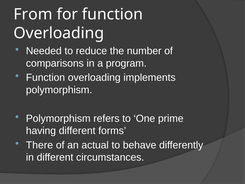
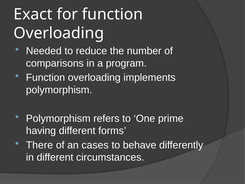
From: From -> Exact
actual: actual -> cases
